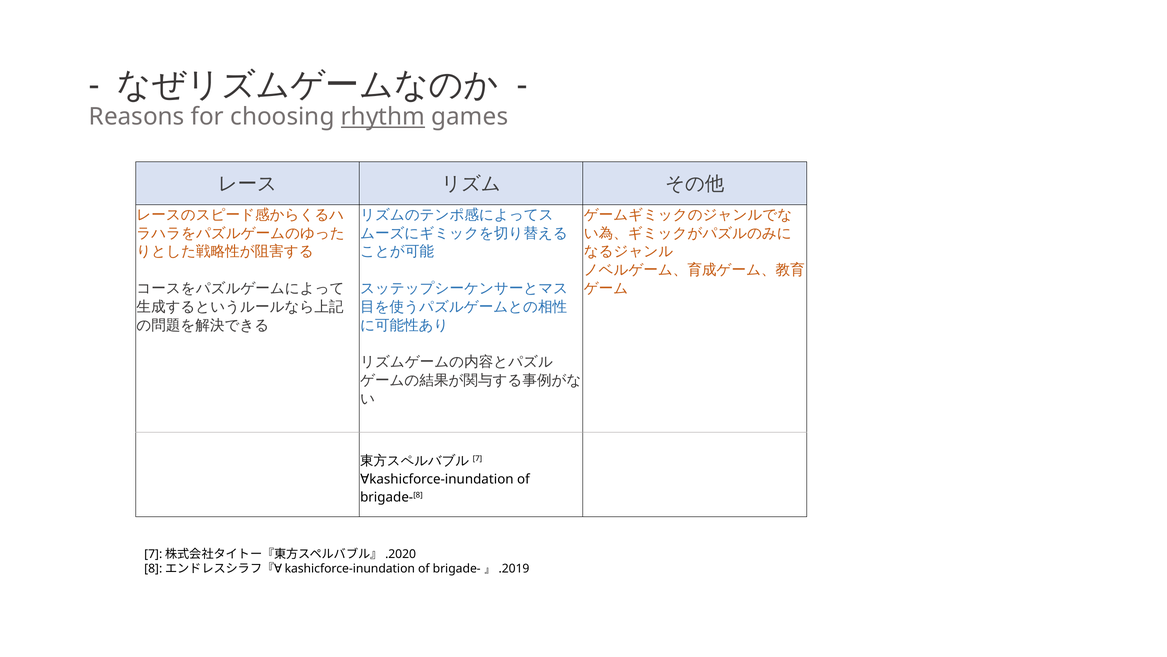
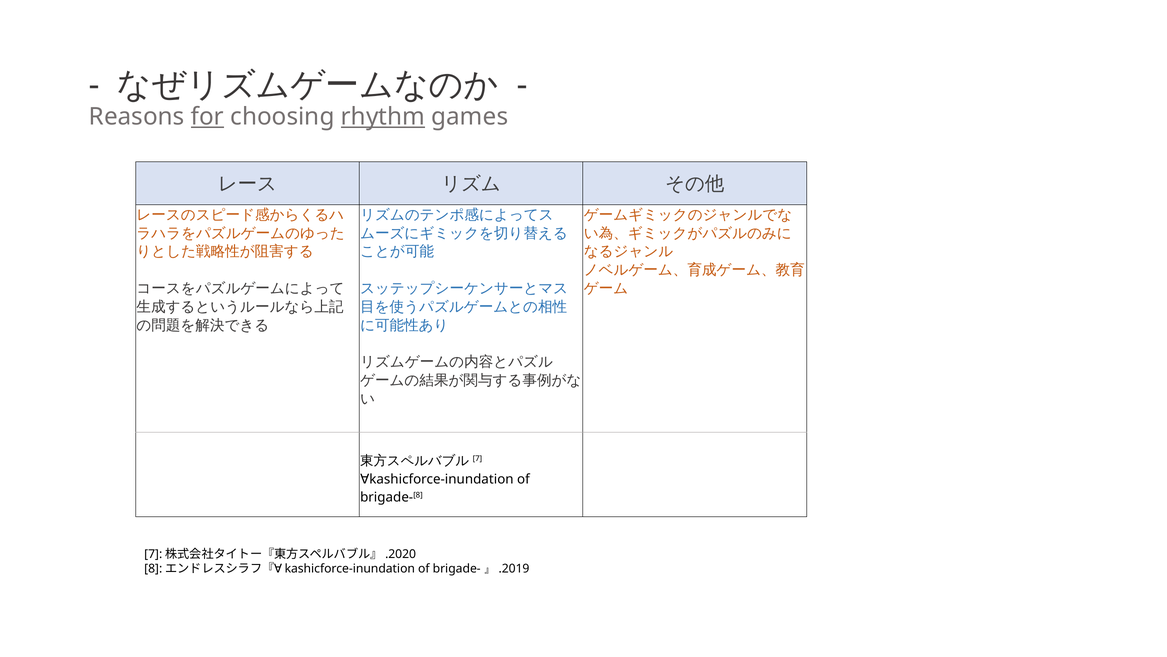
for underline: none -> present
